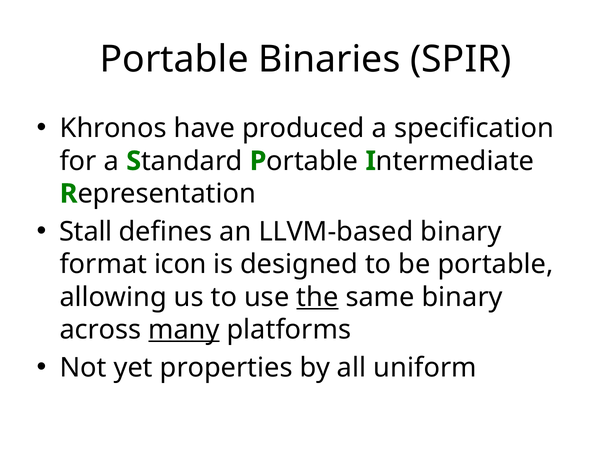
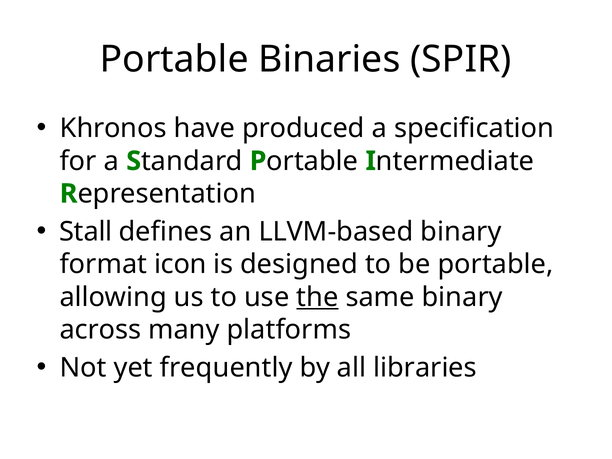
many underline: present -> none
properties: properties -> frequently
uniform: uniform -> libraries
